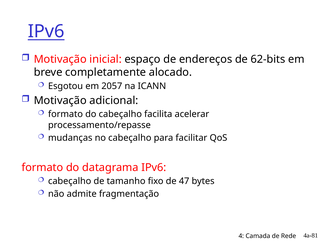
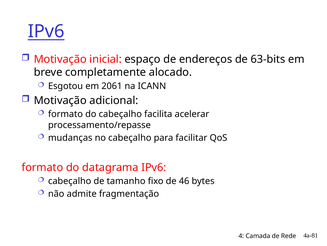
62-bits: 62-bits -> 63-bits
2057: 2057 -> 2061
47: 47 -> 46
